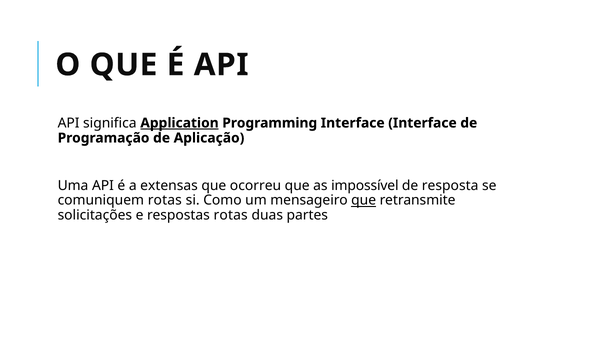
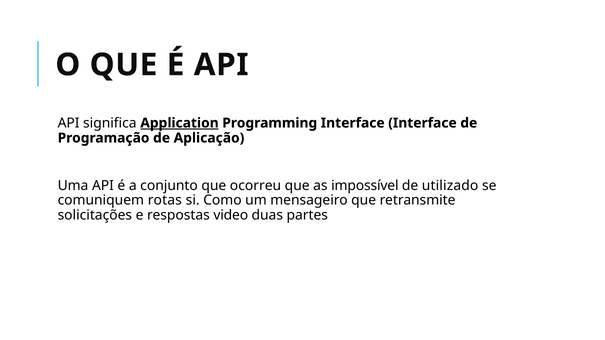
extensas: extensas -> conjunto
resposta: resposta -> utilizado
que at (364, 201) underline: present -> none
respostas rotas: rotas -> video
